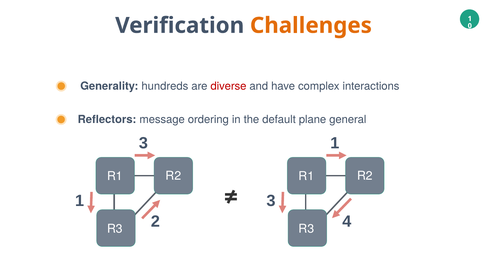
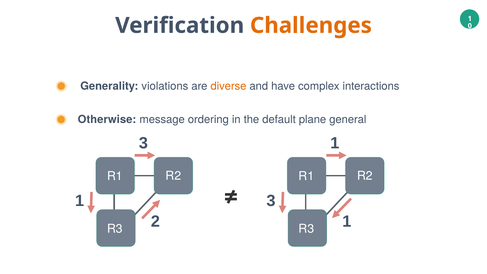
hundreds: hundreds -> violations
diverse colour: red -> orange
Reflectors: Reflectors -> Otherwise
R3 4: 4 -> 1
